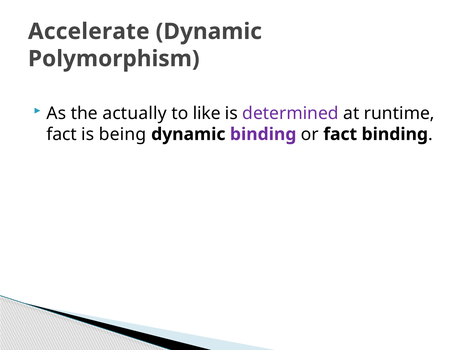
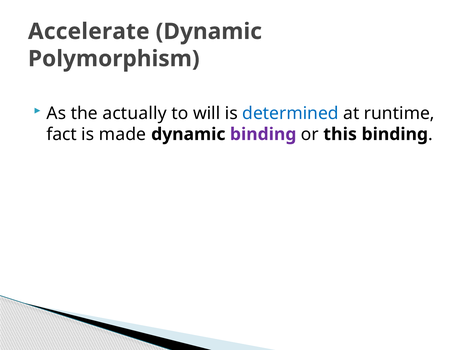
like: like -> will
determined colour: purple -> blue
being: being -> made
or fact: fact -> this
